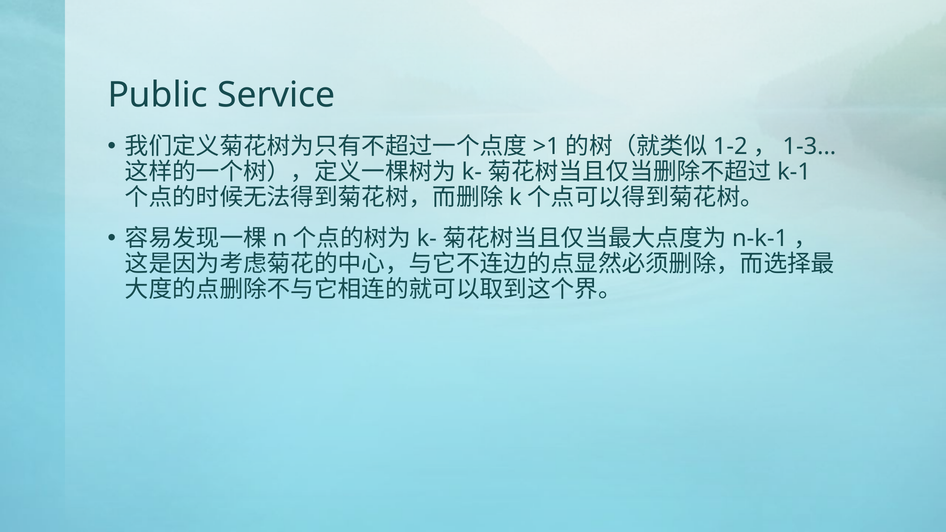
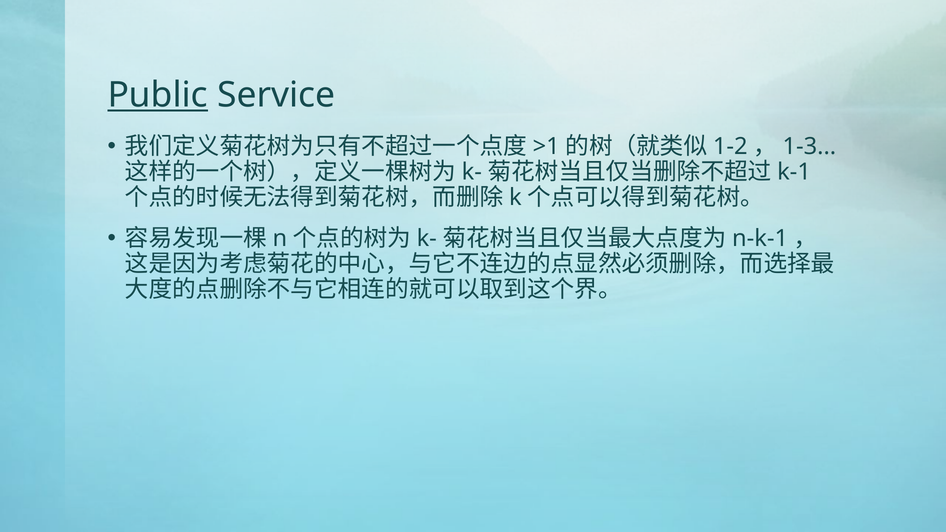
Public underline: none -> present
